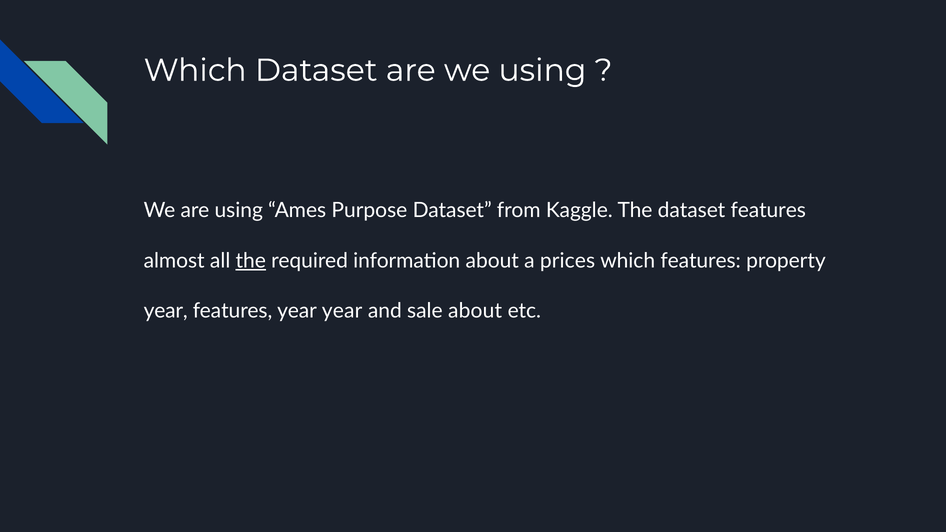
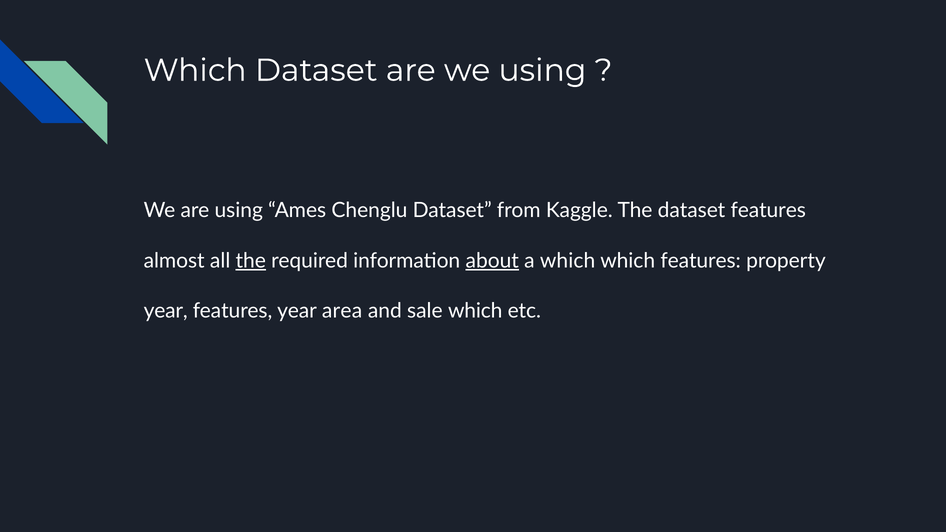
Purpose: Purpose -> Chenglu
about at (492, 261) underline: none -> present
a prices: prices -> which
year year: year -> area
sale about: about -> which
